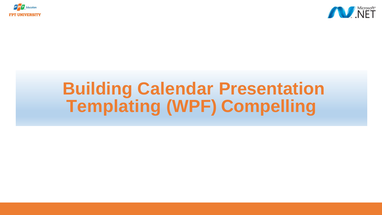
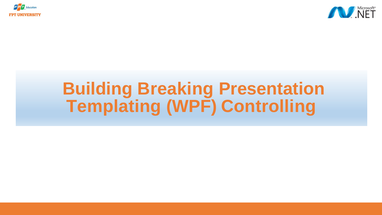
Calendar: Calendar -> Breaking
Compelling: Compelling -> Controlling
